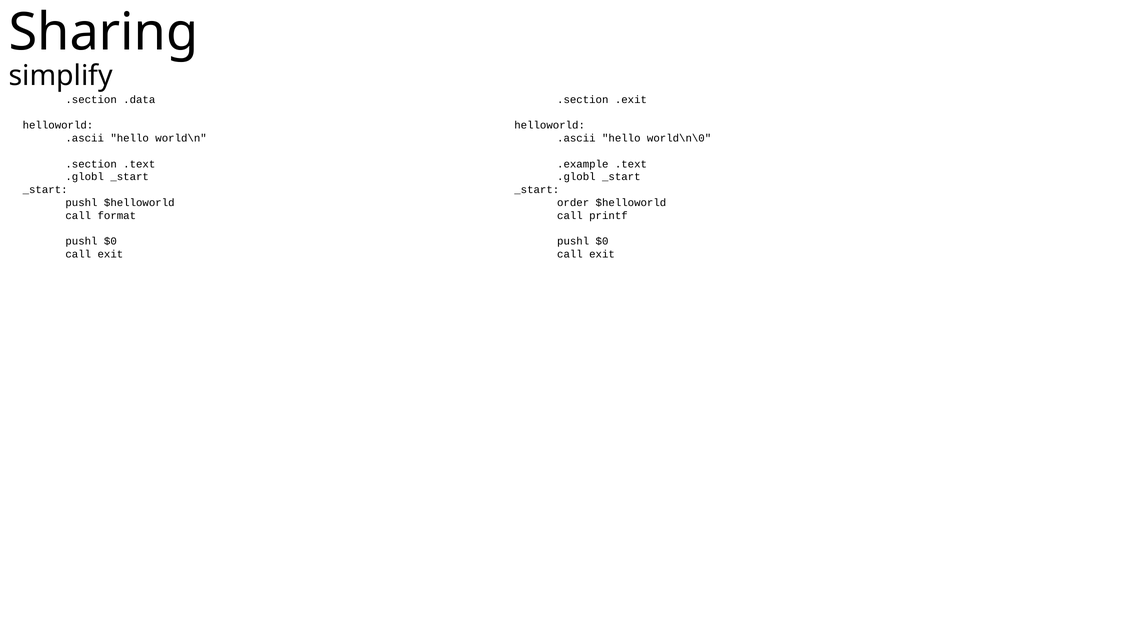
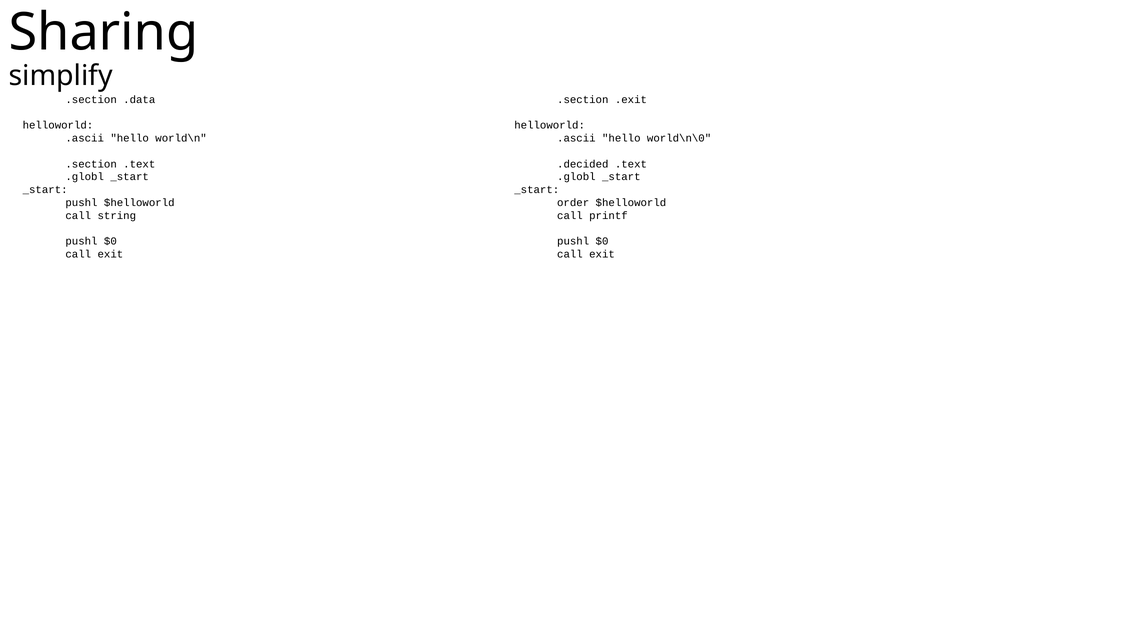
.example: .example -> .decided
format: format -> string
